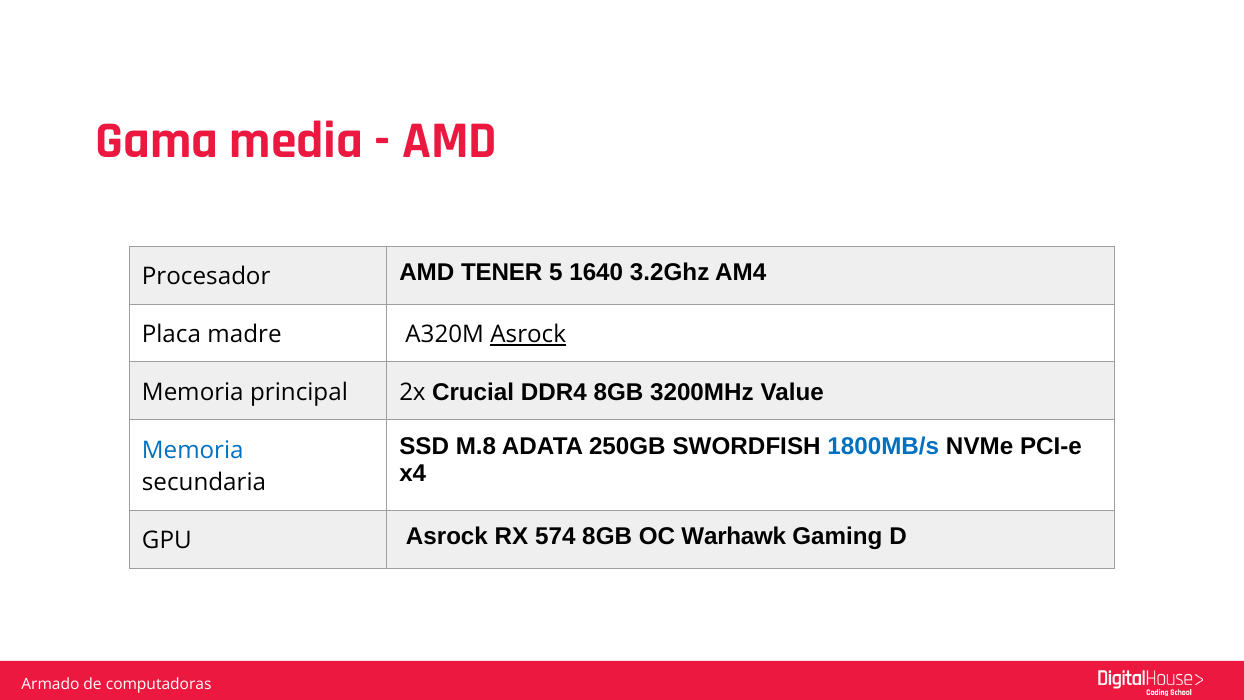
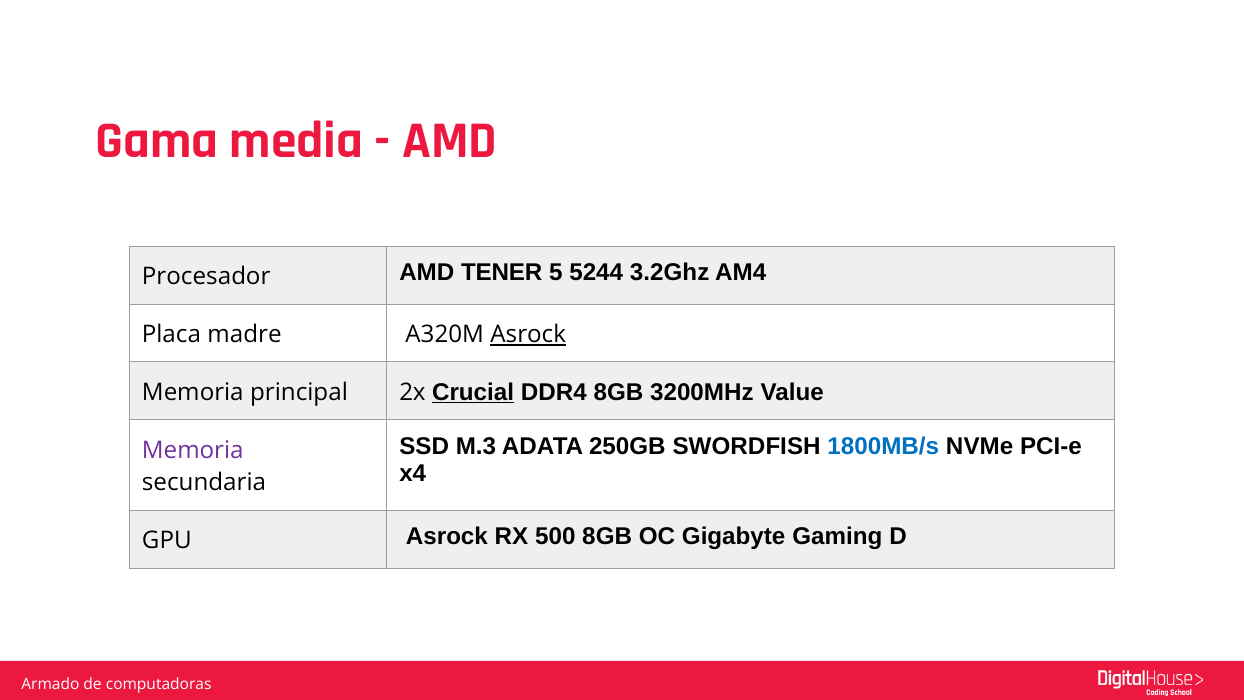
1640: 1640 -> 5244
Crucial underline: none -> present
M.8: M.8 -> M.3
Memoria at (193, 450) colour: blue -> purple
574: 574 -> 500
Warhawk: Warhawk -> Gigabyte
